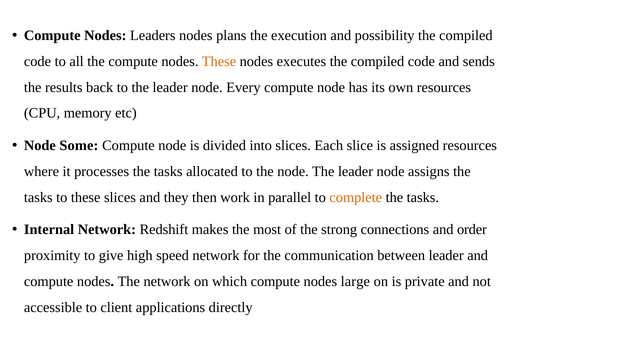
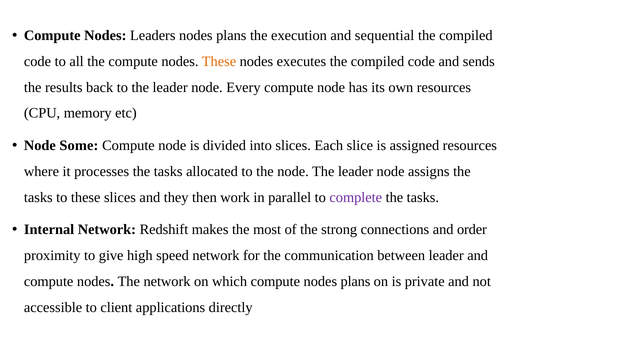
possibility: possibility -> sequential
complete colour: orange -> purple
compute nodes large: large -> plans
